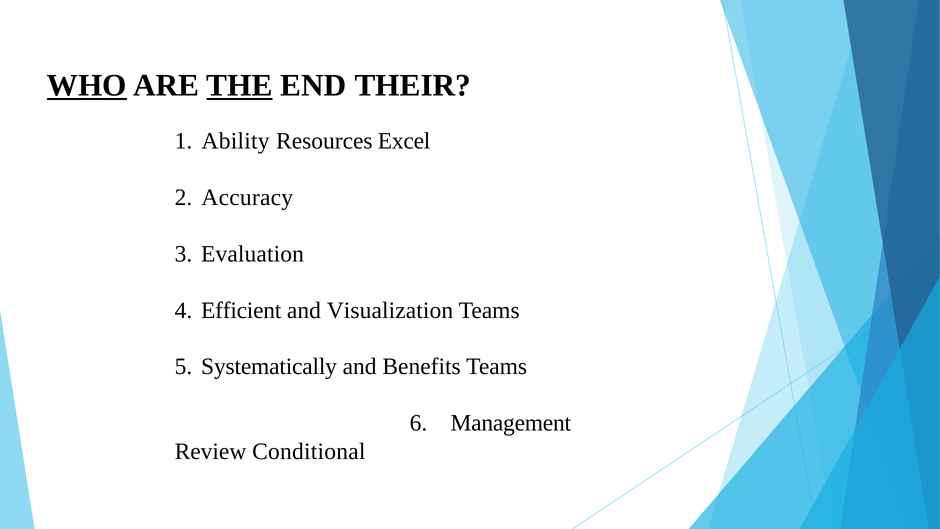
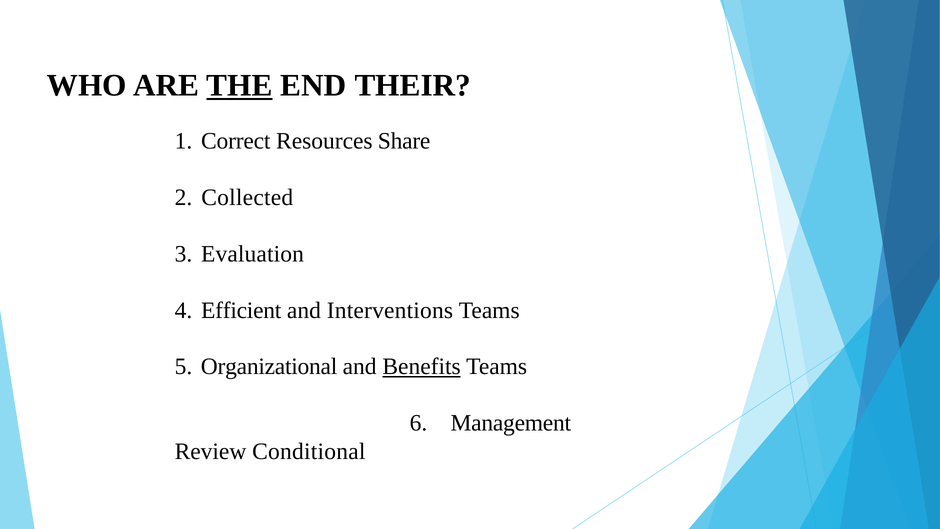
WHO underline: present -> none
Ability: Ability -> Correct
Excel: Excel -> Share
Accuracy: Accuracy -> Collected
Visualization: Visualization -> Interventions
Systematically: Systematically -> Organizational
Benefits underline: none -> present
